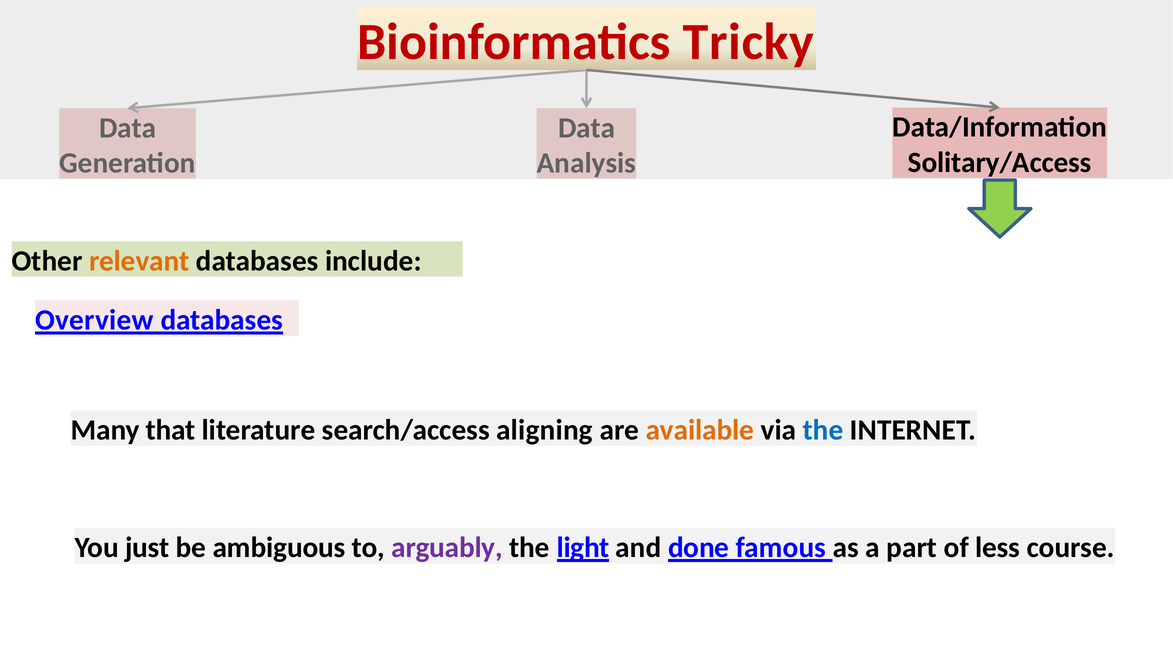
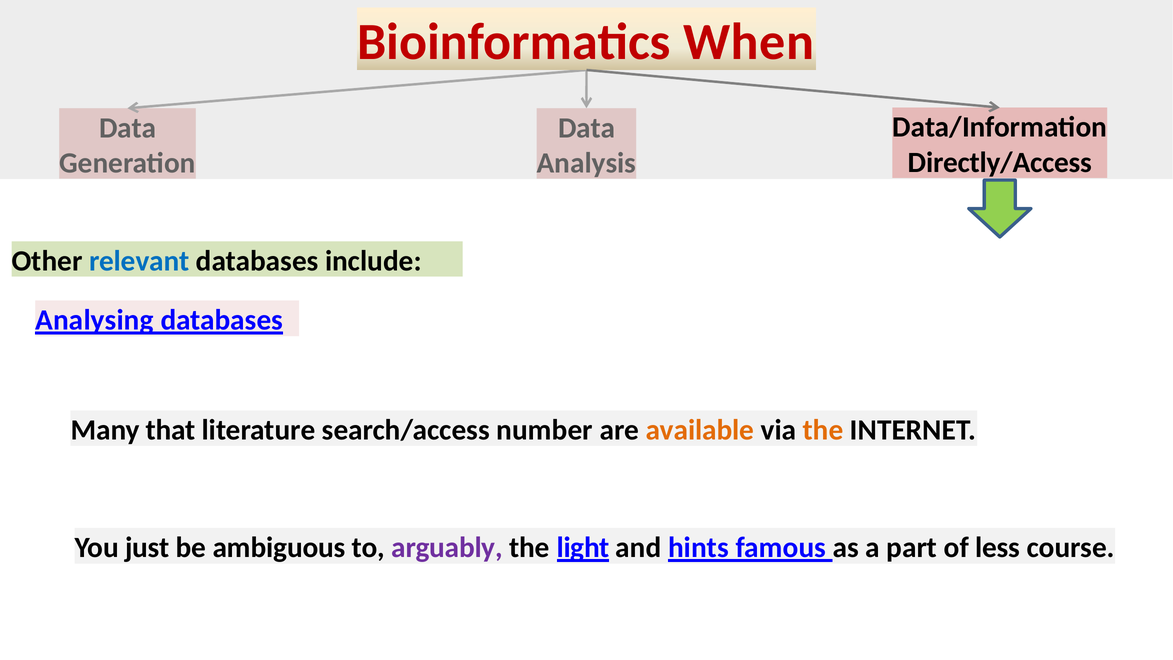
Tricky: Tricky -> When
Solitary/Access: Solitary/Access -> Directly/Access
relevant colour: orange -> blue
Overview: Overview -> Analysing
aligning: aligning -> number
the at (823, 430) colour: blue -> orange
done: done -> hints
